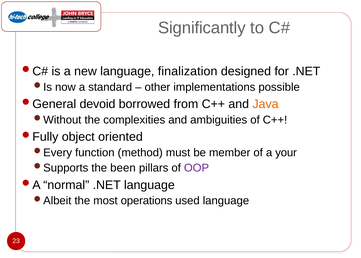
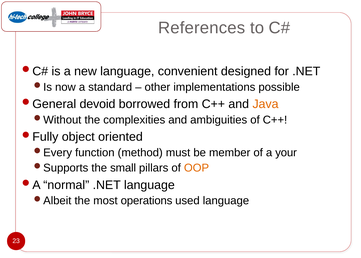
Significantly: Significantly -> References
finalization: finalization -> convenient
been: been -> small
OOP colour: purple -> orange
